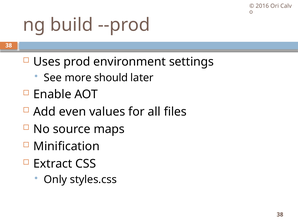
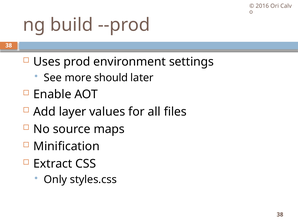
even: even -> layer
